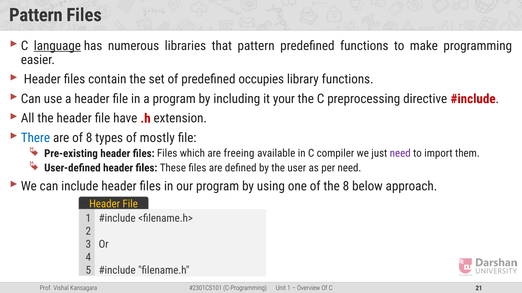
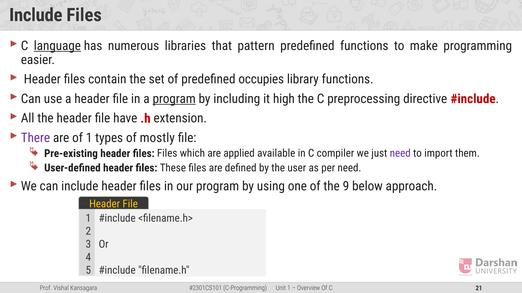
Pattern at (36, 15): Pattern -> Include
program at (174, 99) underline: none -> present
your: your -> high
There colour: blue -> purple
of 8: 8 -> 1
freeing: freeing -> applied
the 8: 8 -> 9
